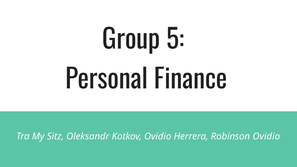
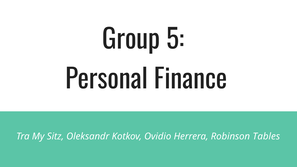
Robinson Ovidio: Ovidio -> Tables
